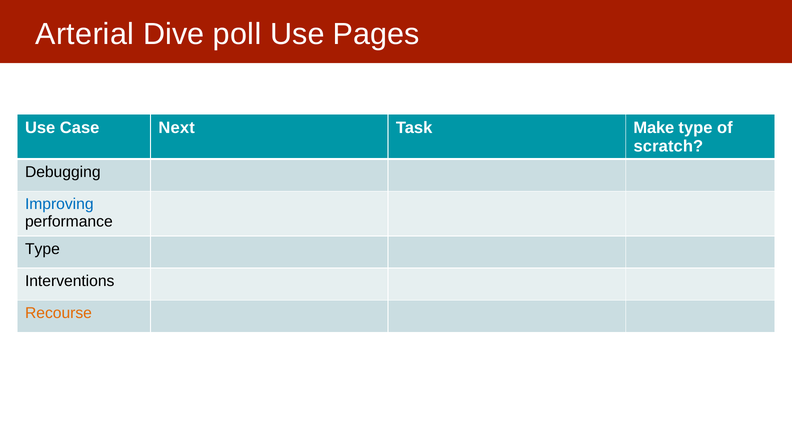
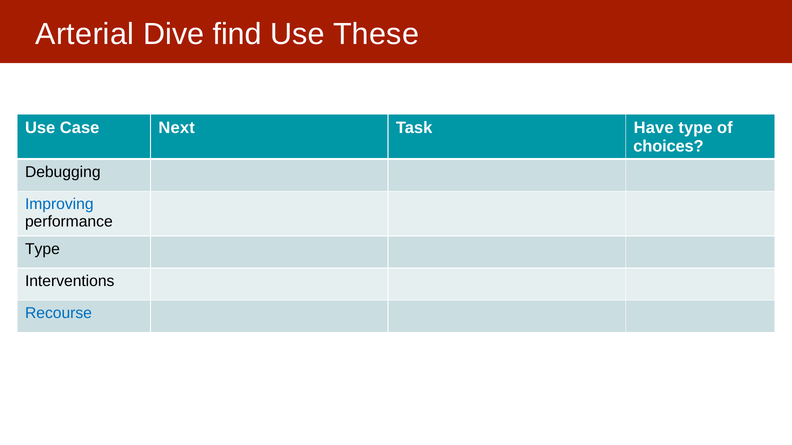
poll: poll -> find
Pages: Pages -> These
Make: Make -> Have
scratch: scratch -> choices
Recourse colour: orange -> blue
